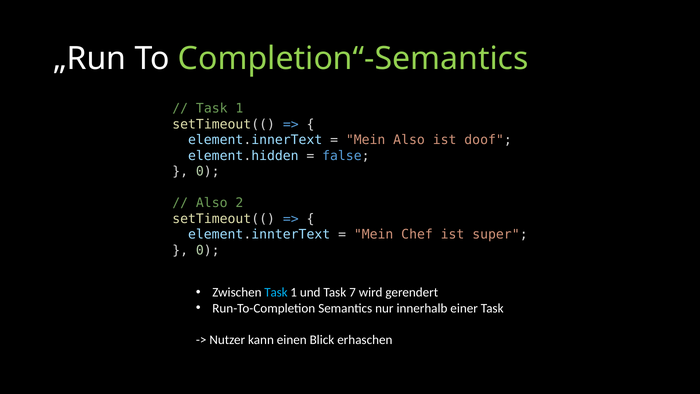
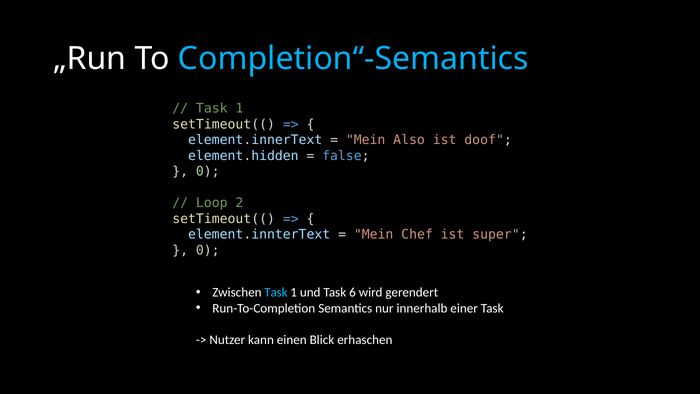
Completion“-Semantics colour: light green -> light blue
Also at (212, 203): Also -> Loop
7: 7 -> 6
